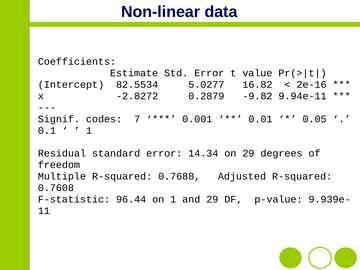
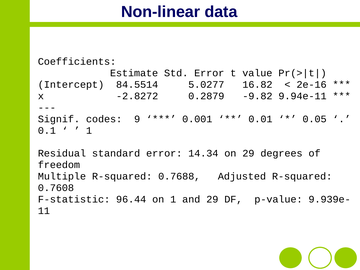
82.5534: 82.5534 -> 84.5514
7: 7 -> 9
